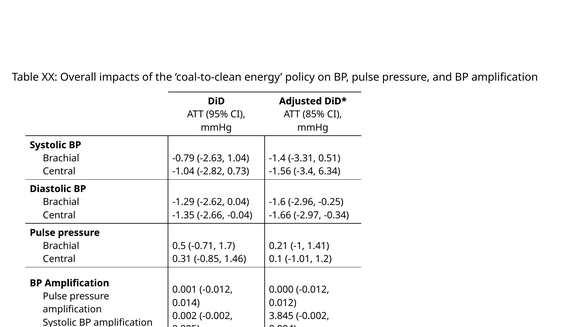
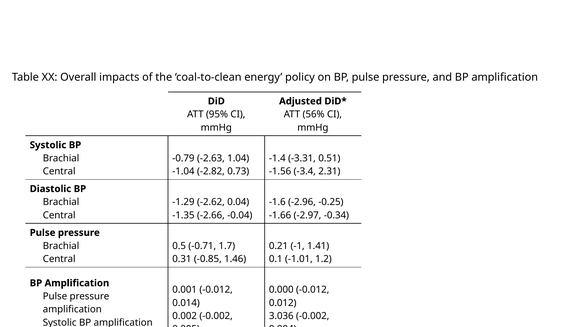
85%: 85% -> 56%
6.34: 6.34 -> 2.31
3.845: 3.845 -> 3.036
